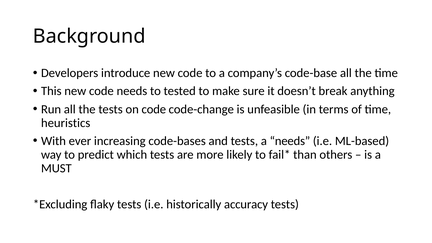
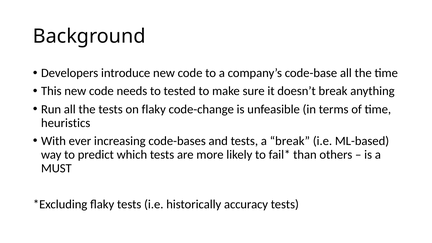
on code: code -> flaky
a needs: needs -> break
